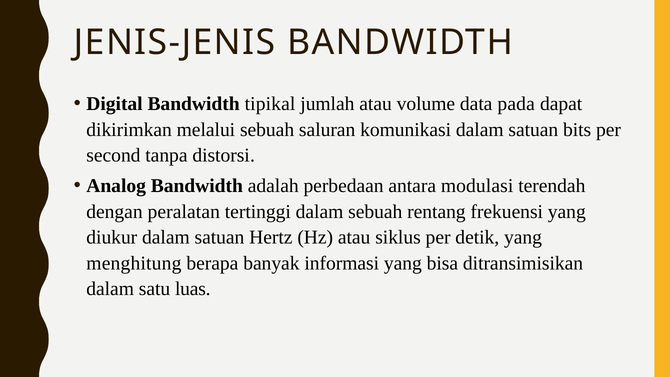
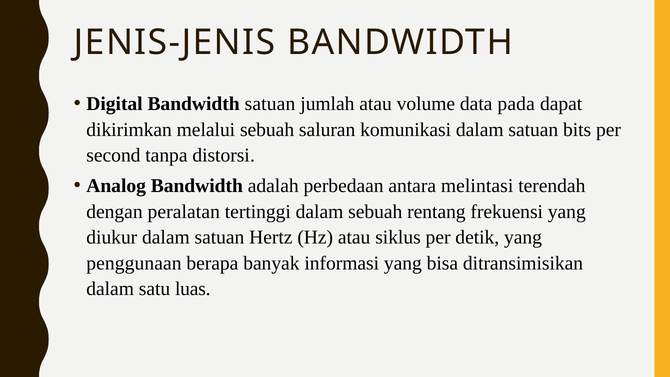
Bandwidth tipikal: tipikal -> satuan
modulasi: modulasi -> melintasi
menghitung: menghitung -> penggunaan
